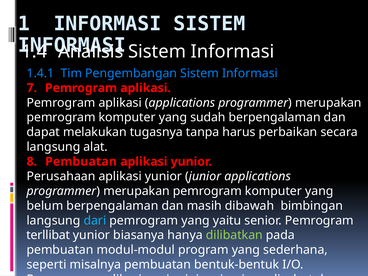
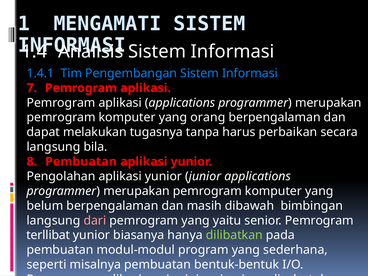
1 INFORMASI: INFORMASI -> MENGAMATI
sudah: sudah -> orang
alat: alat -> bila
Perusahaan: Perusahaan -> Pengolahan
dari colour: light blue -> pink
